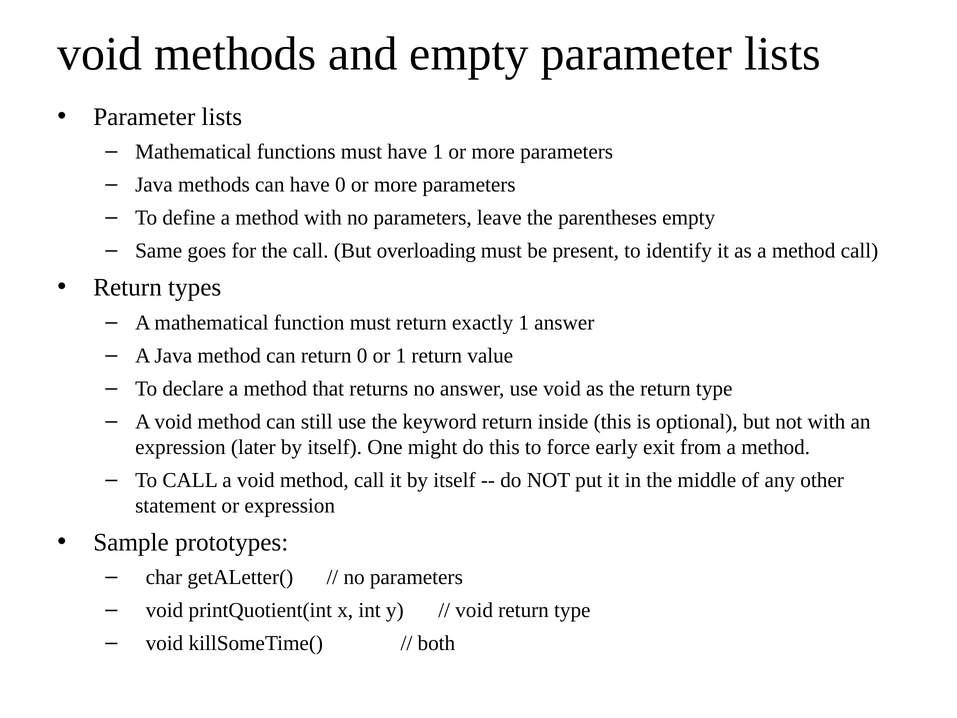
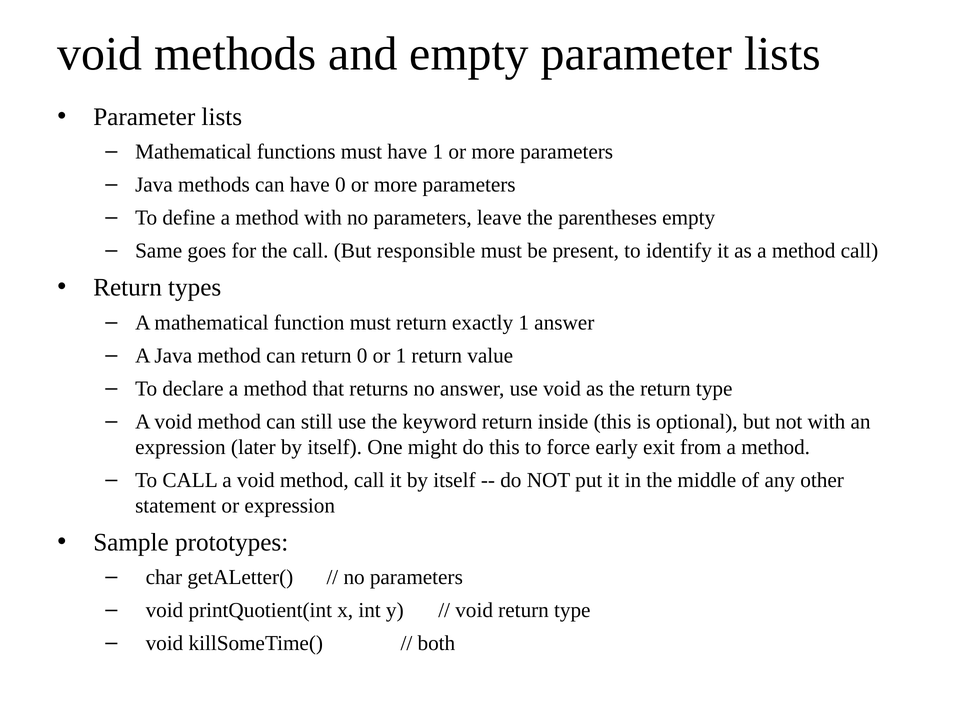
overloading: overloading -> responsible
